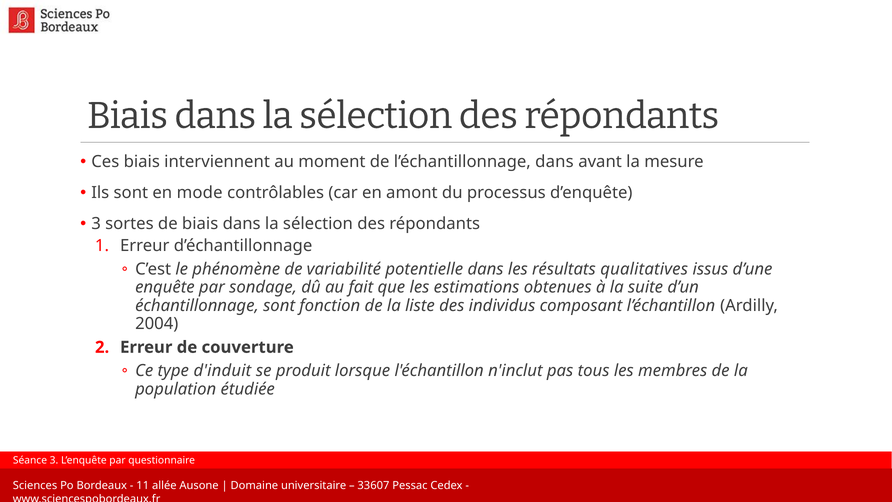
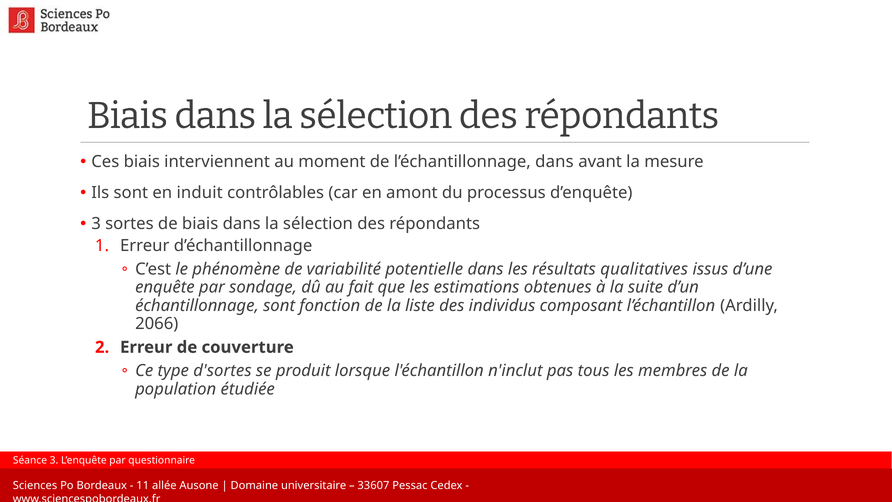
mode: mode -> induit
2004: 2004 -> 2066
d'induit: d'induit -> d'sortes
